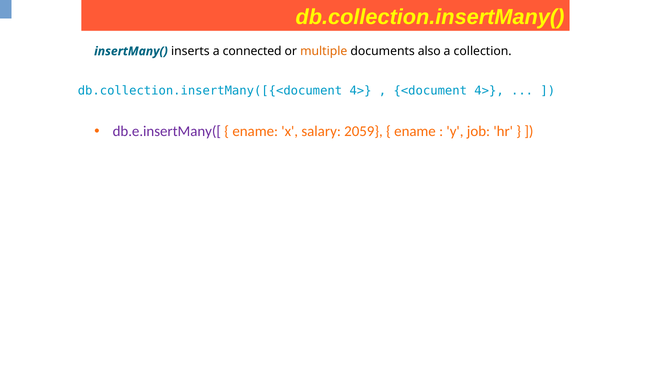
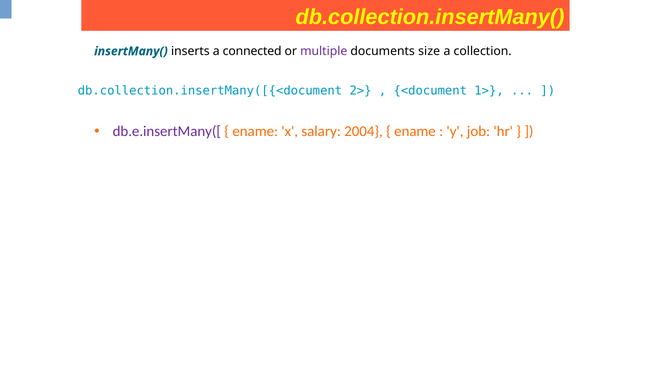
multiple colour: orange -> purple
also: also -> size
db.collection.insertMany([{<document 4>: 4> -> 2>
<document 4>: 4> -> 1>
2059: 2059 -> 2004
